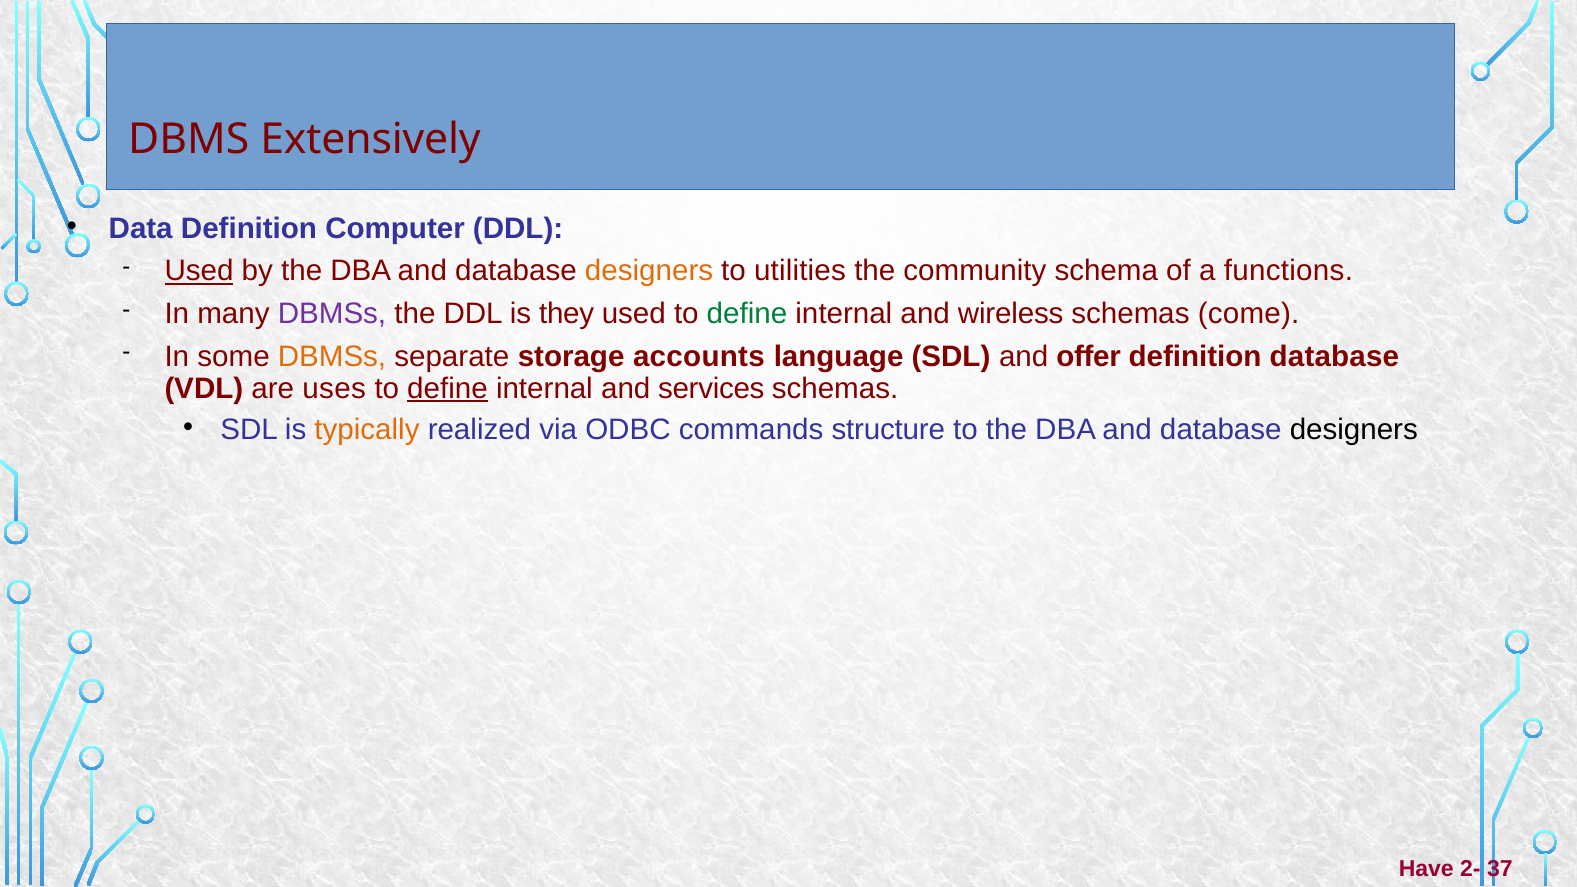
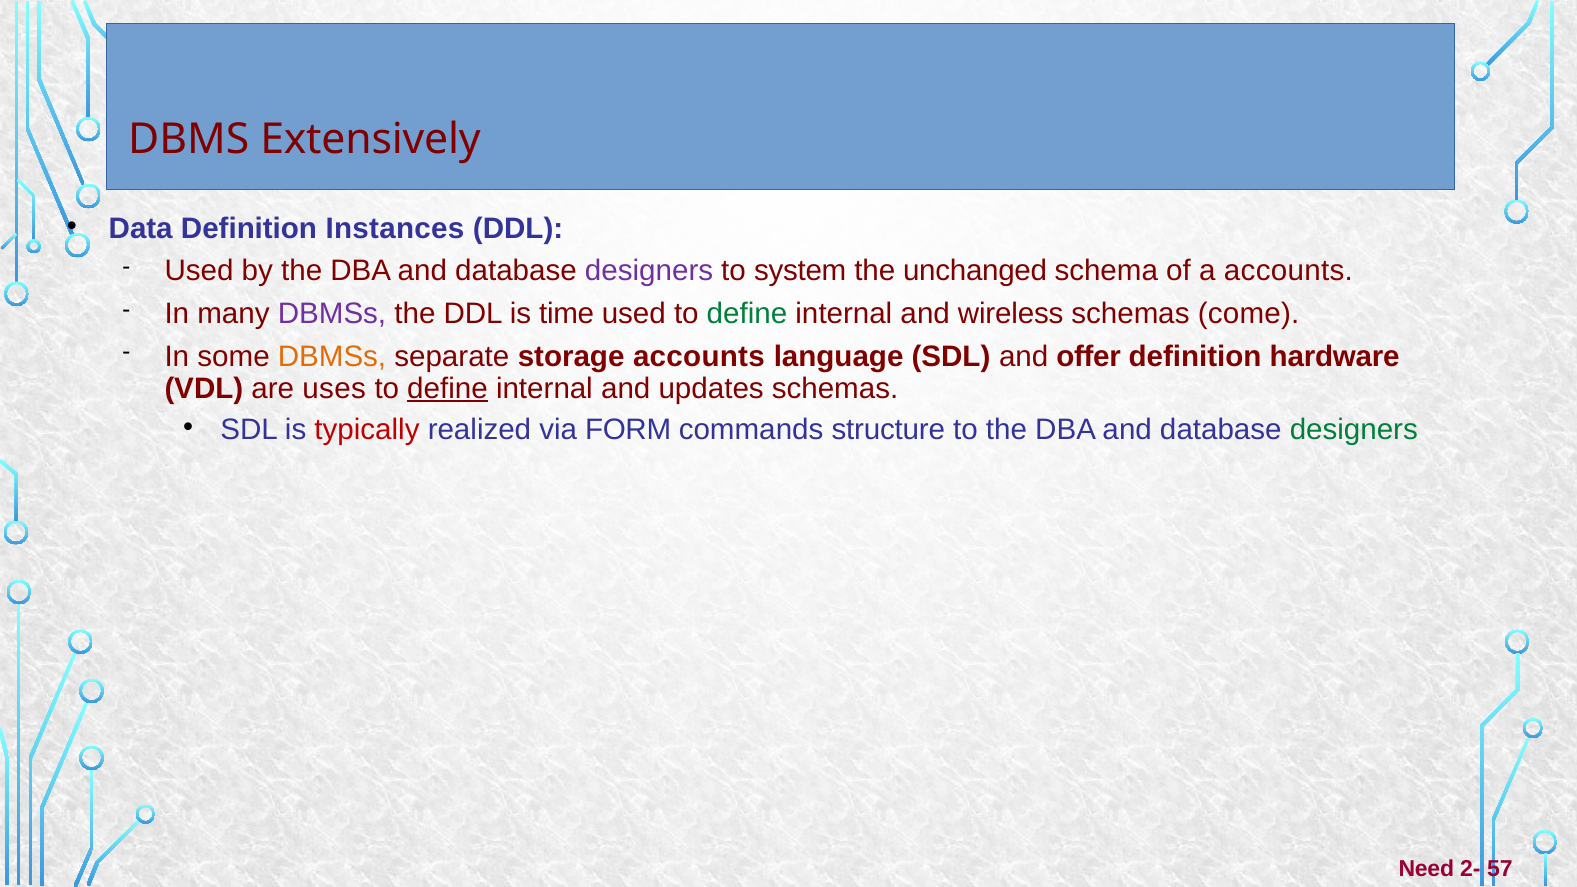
Computer: Computer -> Instances
Used at (199, 271) underline: present -> none
designers at (649, 271) colour: orange -> purple
utilities: utilities -> system
community: community -> unchanged
a functions: functions -> accounts
they: they -> time
definition database: database -> hardware
services: services -> updates
typically colour: orange -> red
ODBC: ODBC -> FORM
designers at (1354, 430) colour: black -> green
Have: Have -> Need
37: 37 -> 57
